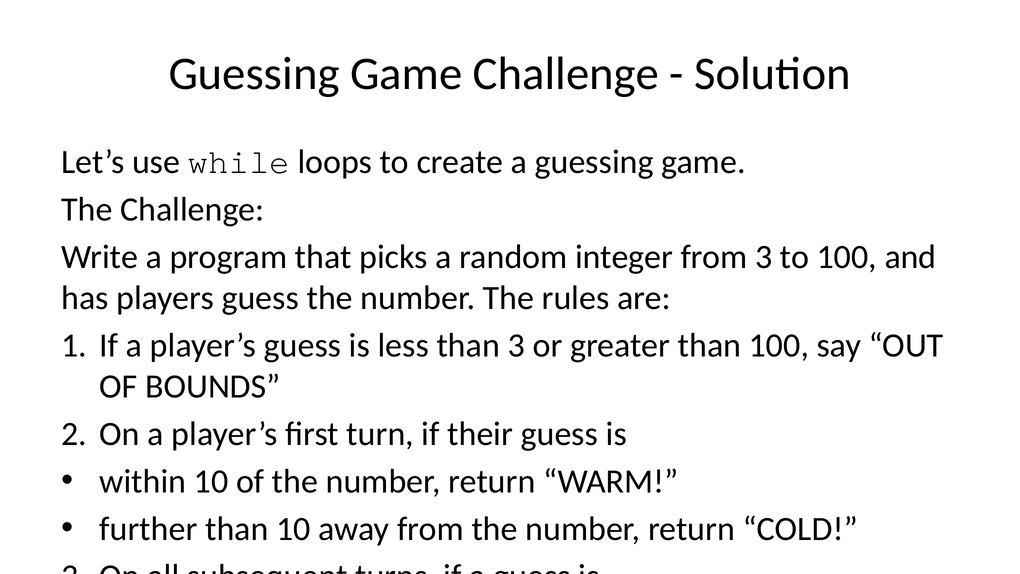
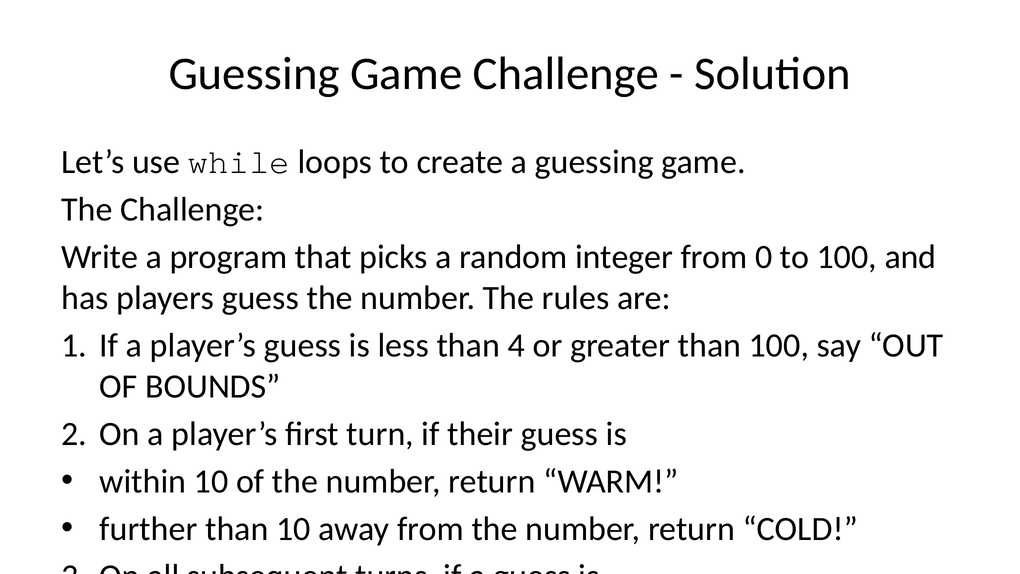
from 3: 3 -> 0
than 3: 3 -> 4
